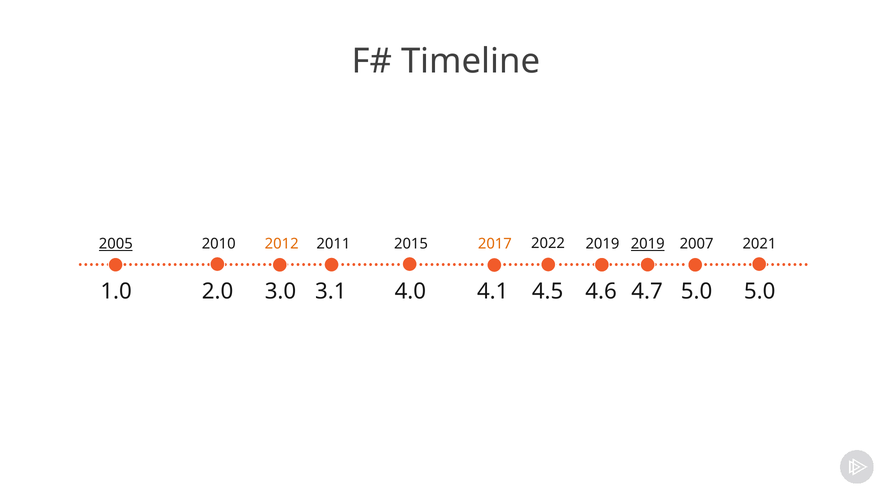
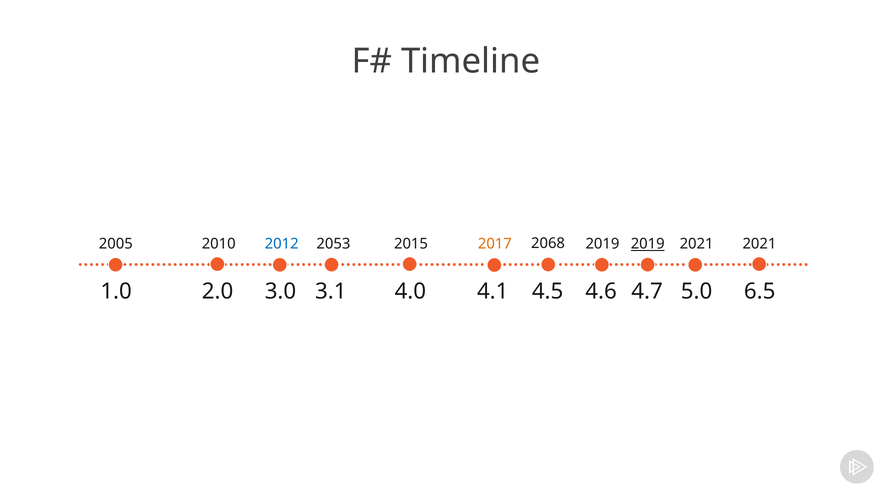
2022: 2022 -> 2068
2011: 2011 -> 2053
2012 colour: orange -> blue
2007 at (697, 244): 2007 -> 2021
2005 underline: present -> none
5.0 5.0: 5.0 -> 6.5
